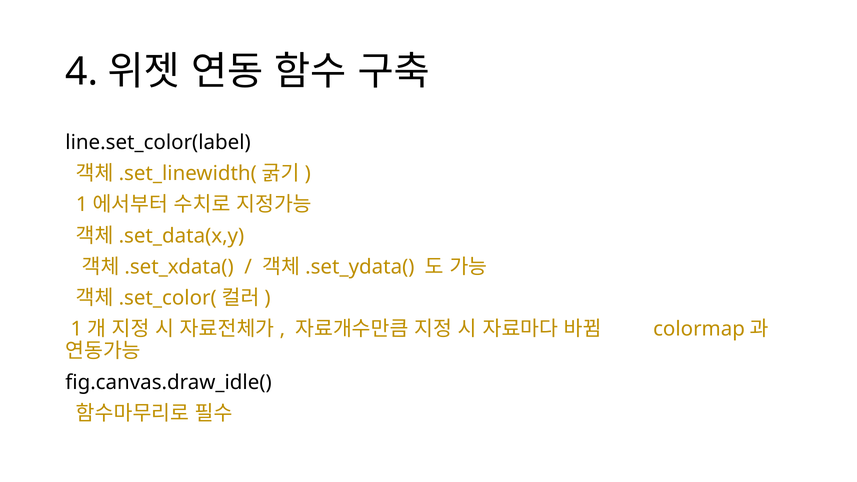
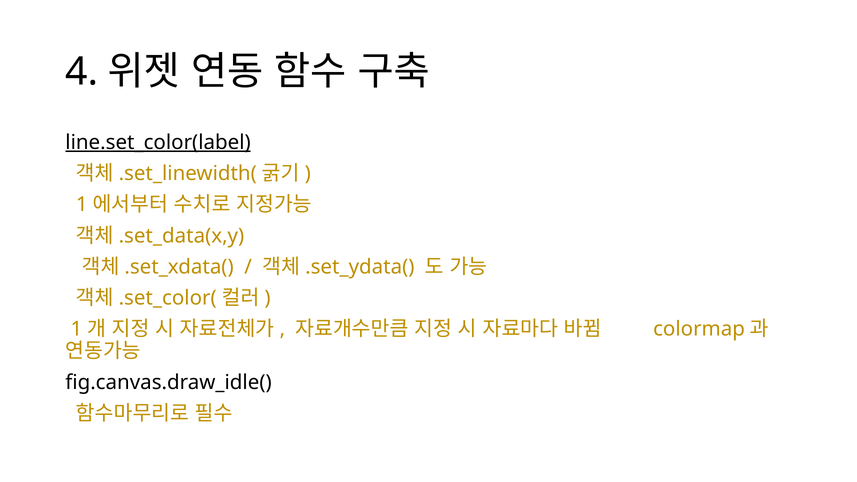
line.set_color(label underline: none -> present
